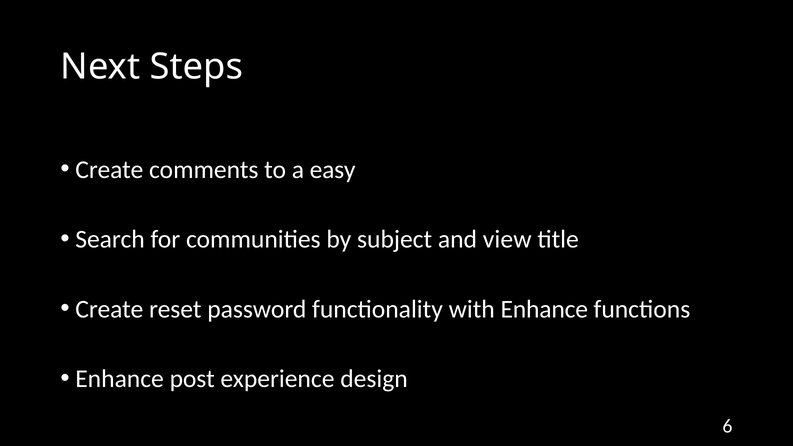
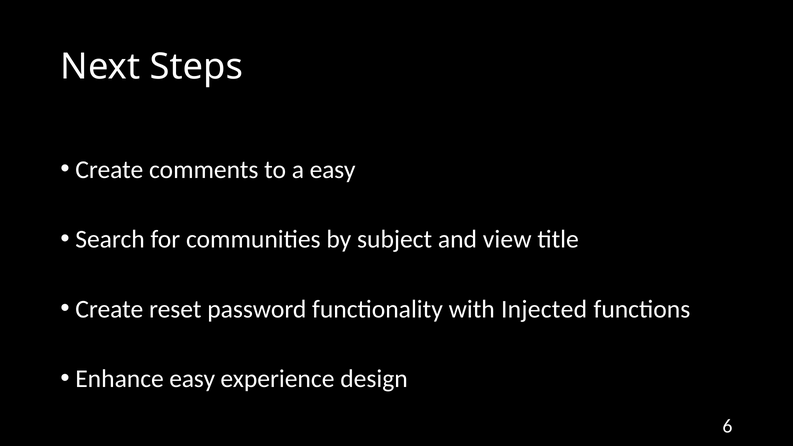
with Enhance: Enhance -> Injected
Enhance post: post -> easy
